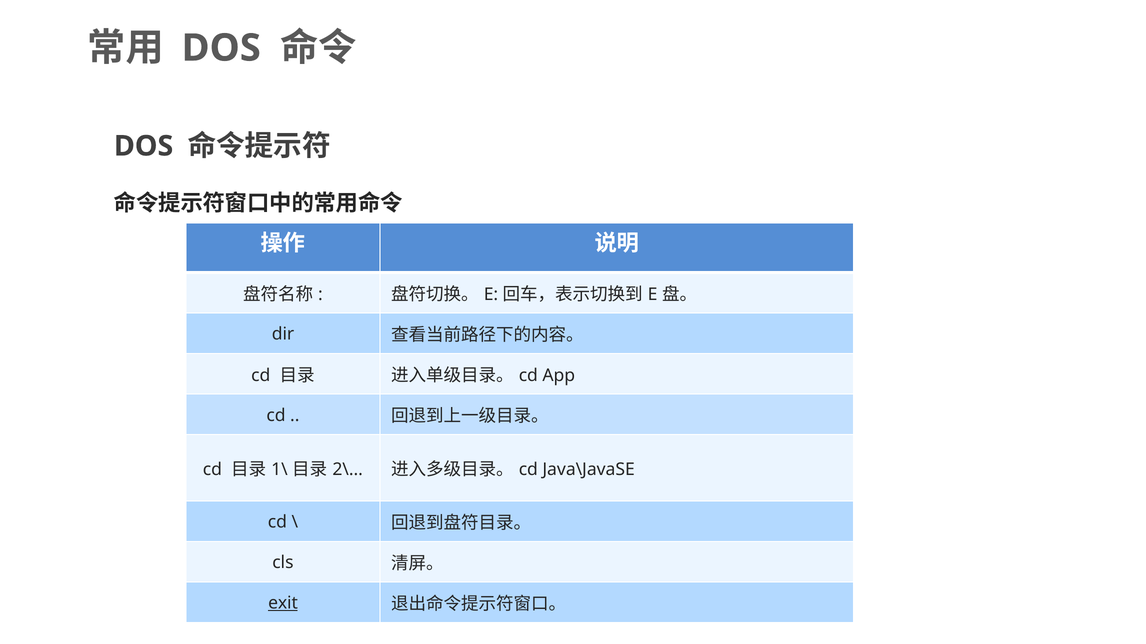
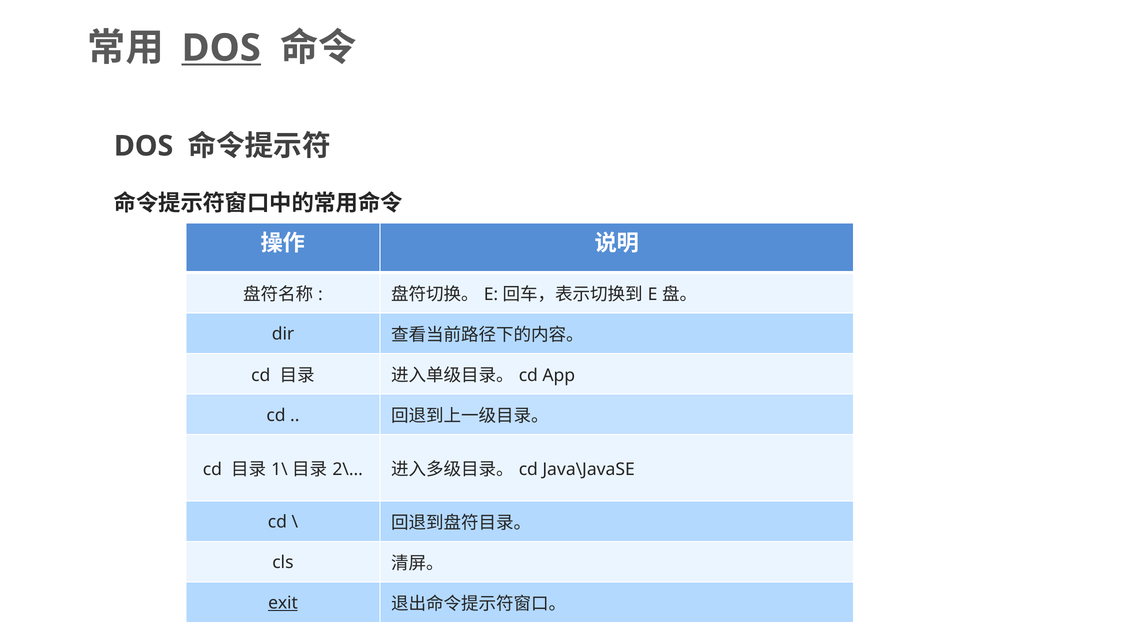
DOS at (221, 48) underline: none -> present
